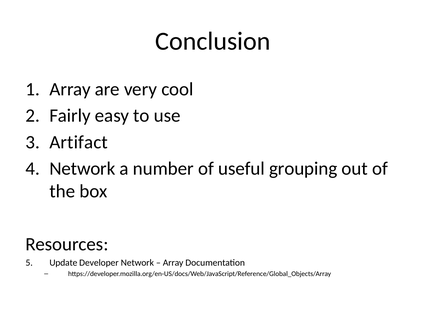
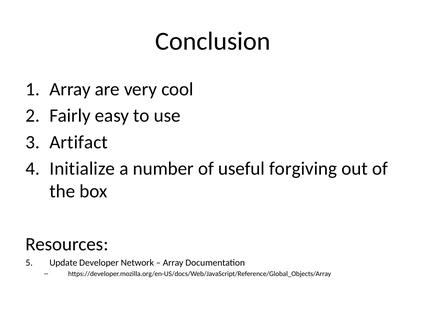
Network at (82, 169): Network -> Initialize
grouping: grouping -> forgiving
